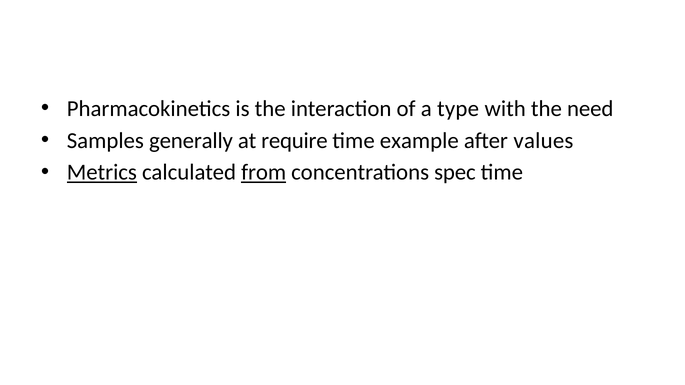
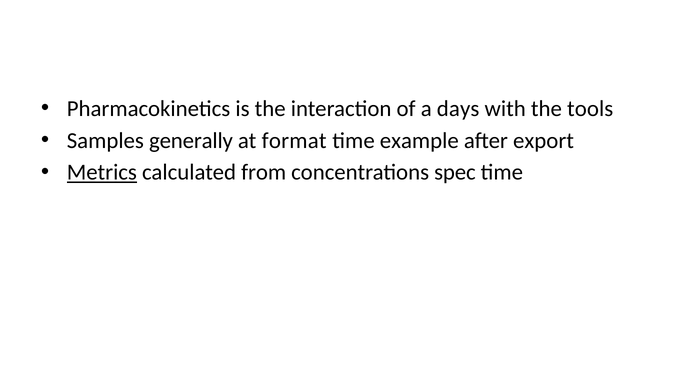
type: type -> days
need: need -> tools
require: require -> format
values: values -> export
from underline: present -> none
